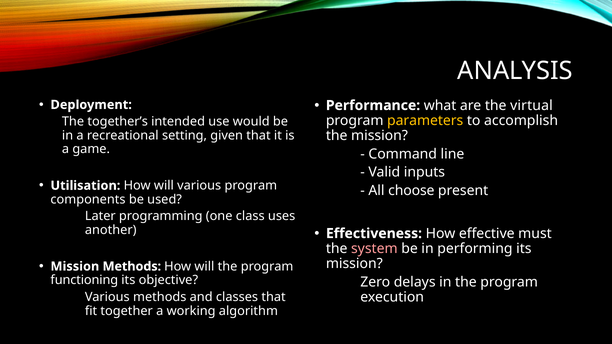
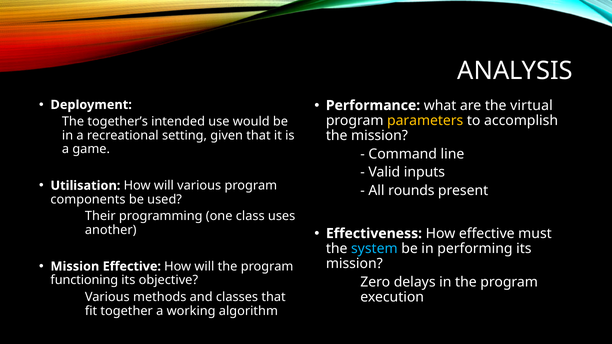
choose: choose -> rounds
Later: Later -> Their
system colour: pink -> light blue
Mission Methods: Methods -> Effective
